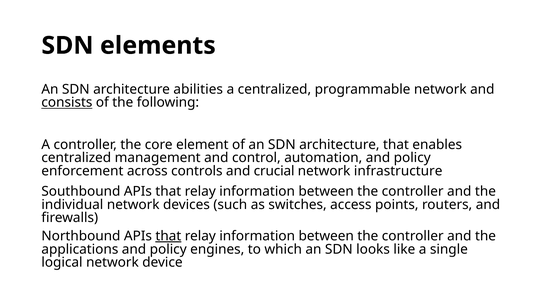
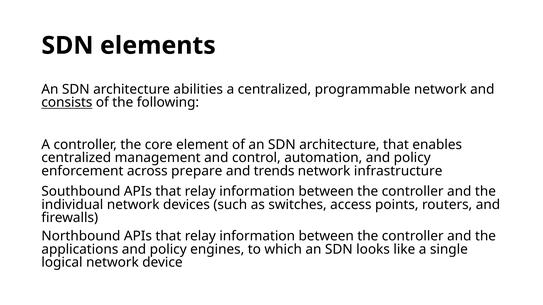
controls: controls -> prepare
crucial: crucial -> trends
that at (168, 236) underline: present -> none
